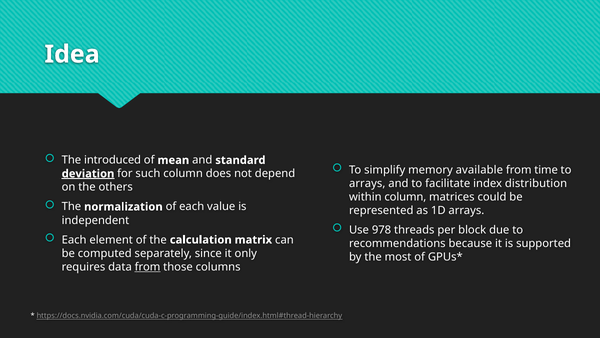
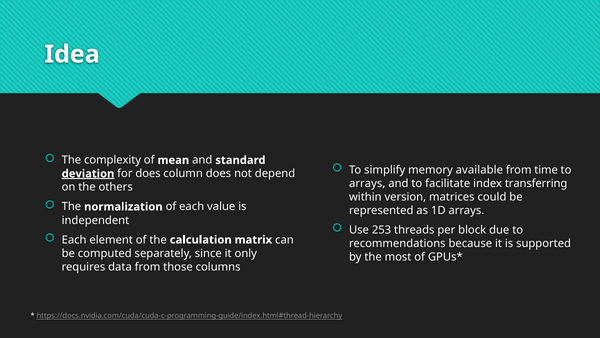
introduced: introduced -> complexity
for such: such -> does
distribution: distribution -> transferring
within column: column -> version
978: 978 -> 253
from at (148, 266) underline: present -> none
